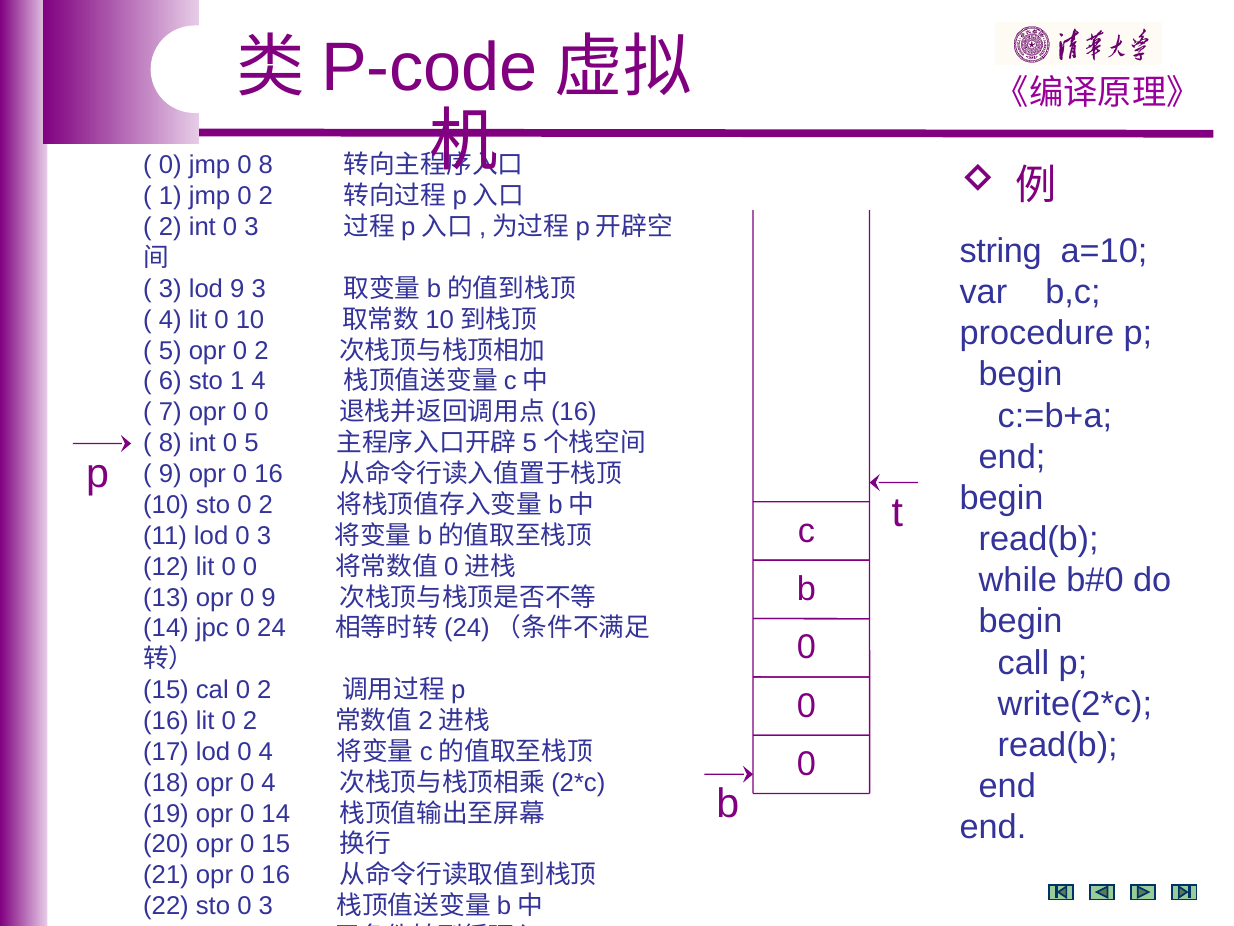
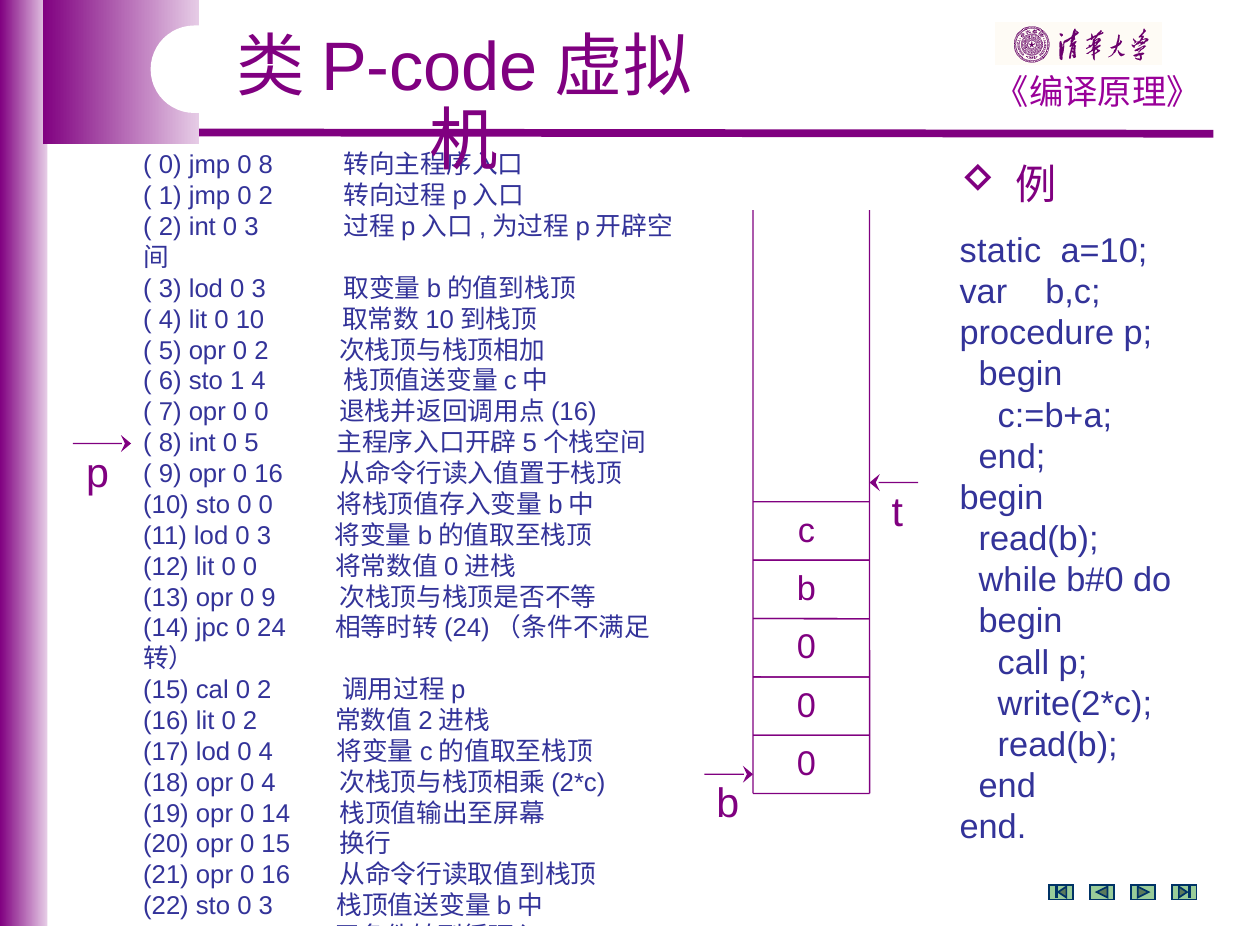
string: string -> static
3 lod 9: 9 -> 0
sto 0 2: 2 -> 0
